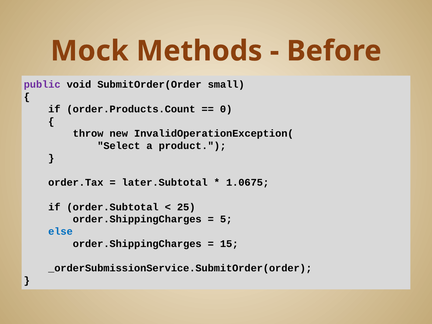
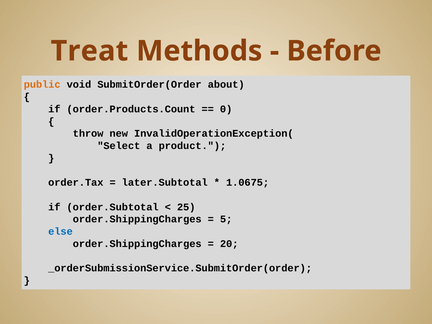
Mock: Mock -> Treat
public colour: purple -> orange
small: small -> about
15: 15 -> 20
